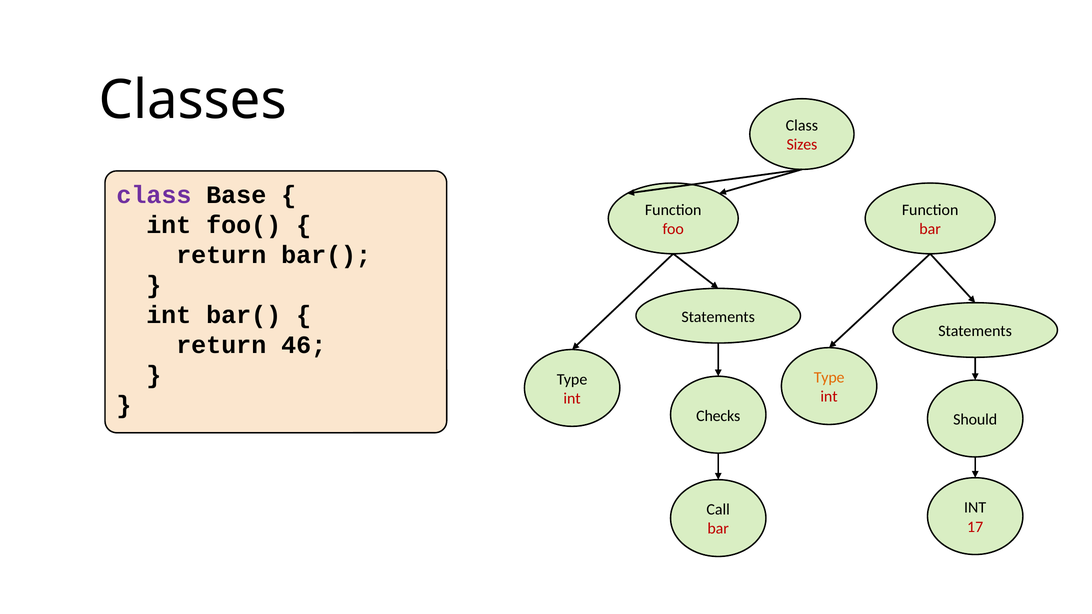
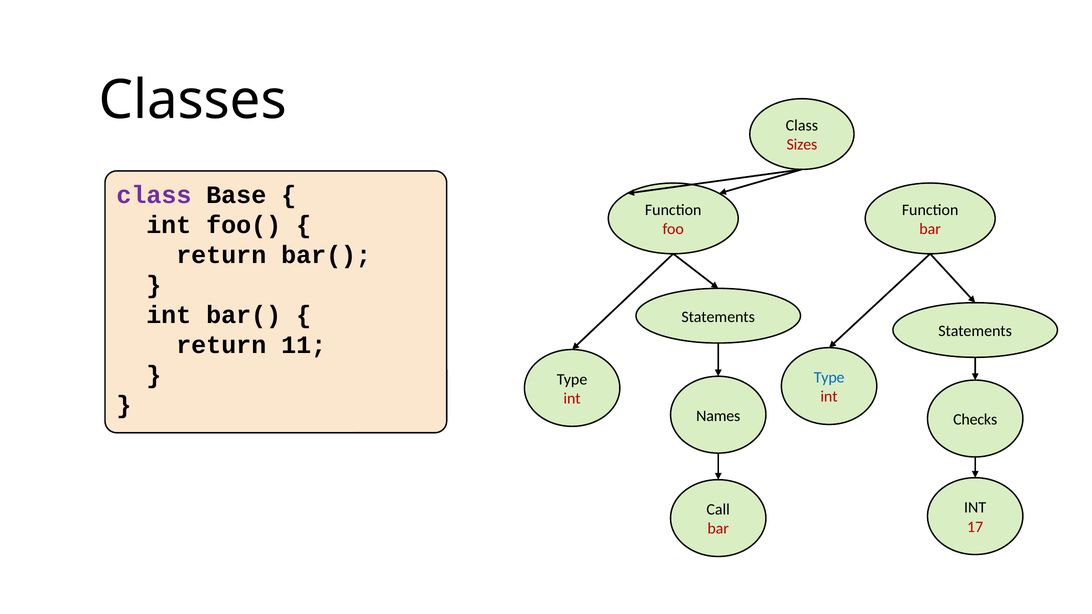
46: 46 -> 11
Type at (829, 378) colour: orange -> blue
Checks: Checks -> Names
Should: Should -> Checks
